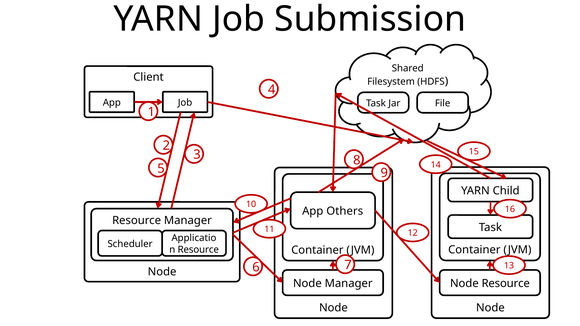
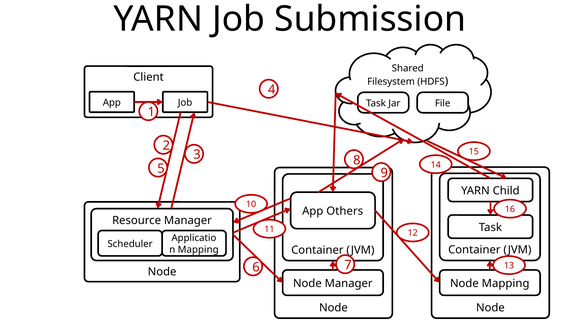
Resource at (198, 250): Resource -> Mapping
Resource at (506, 284): Resource -> Mapping
